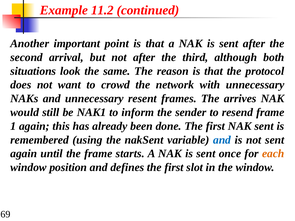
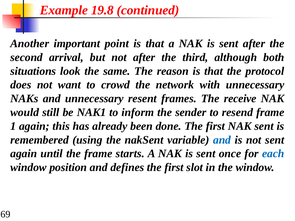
11.2: 11.2 -> 19.8
arrives: arrives -> receive
each colour: orange -> blue
